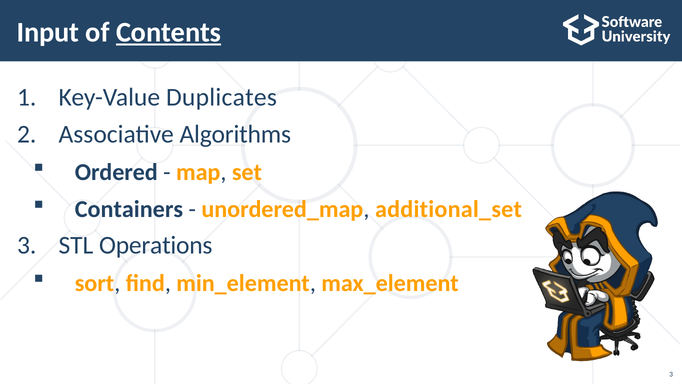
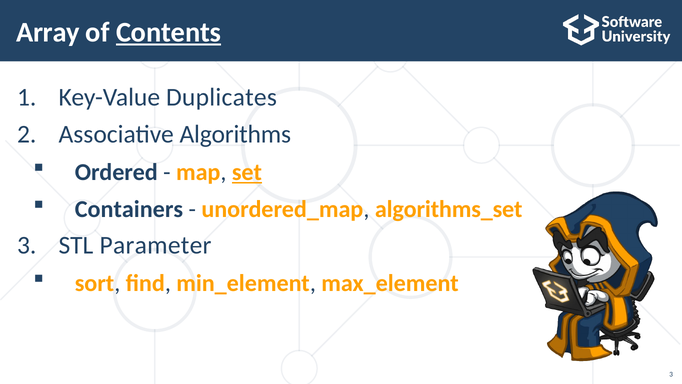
Input: Input -> Array
set underline: none -> present
additional_set: additional_set -> algorithms_set
Operations: Operations -> Parameter
